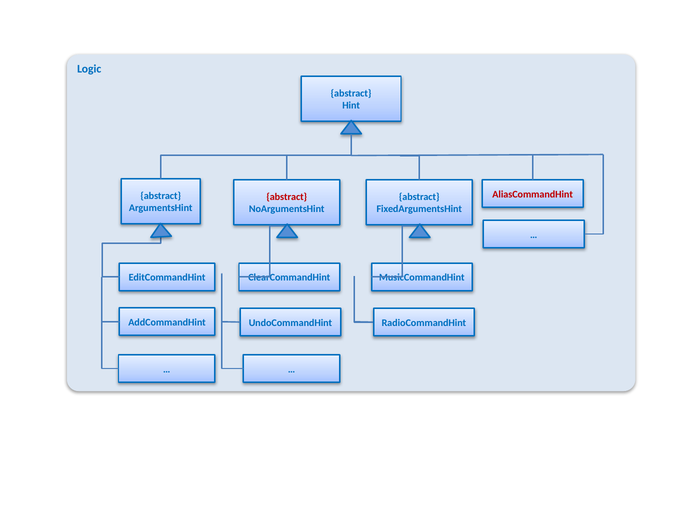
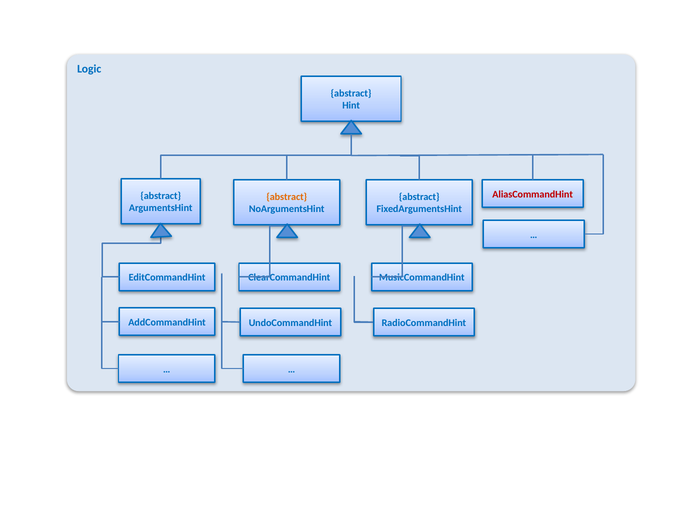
abstract at (287, 197) colour: red -> orange
